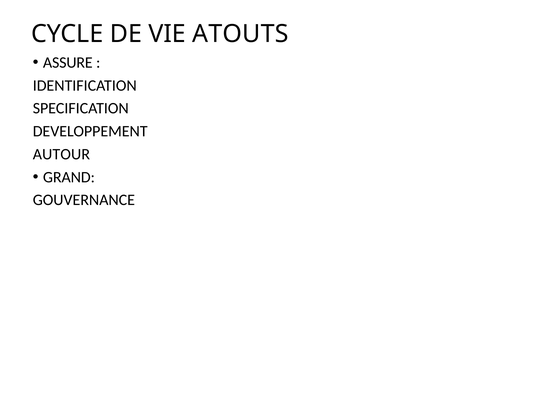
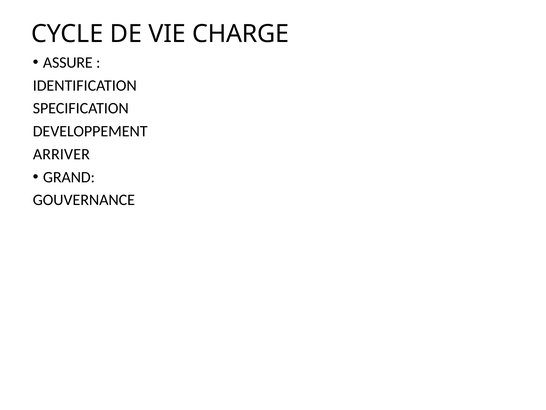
ATOUTS: ATOUTS -> CHARGE
AUTOUR: AUTOUR -> ARRIVER
